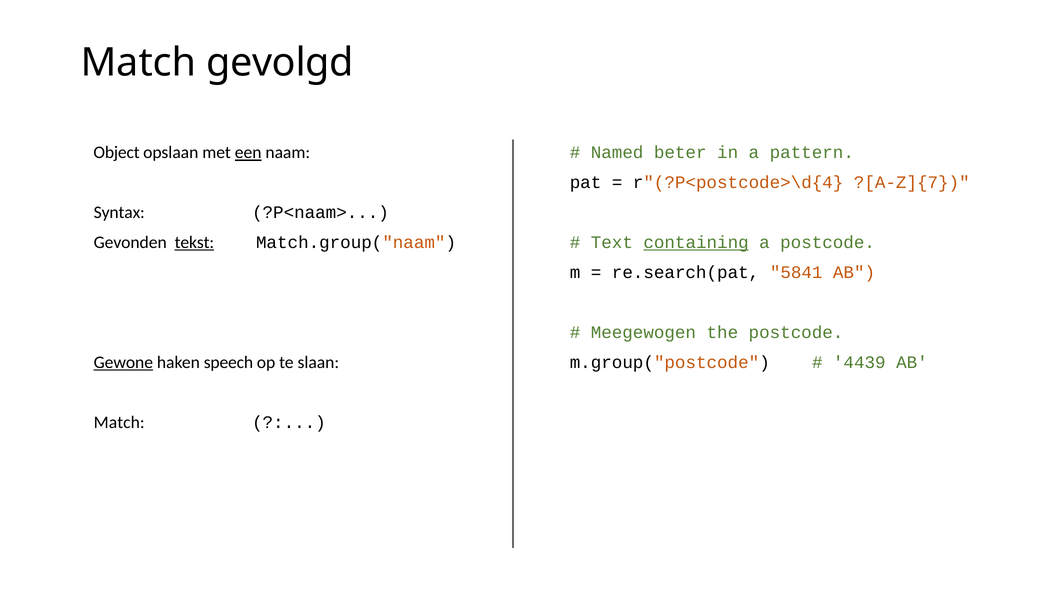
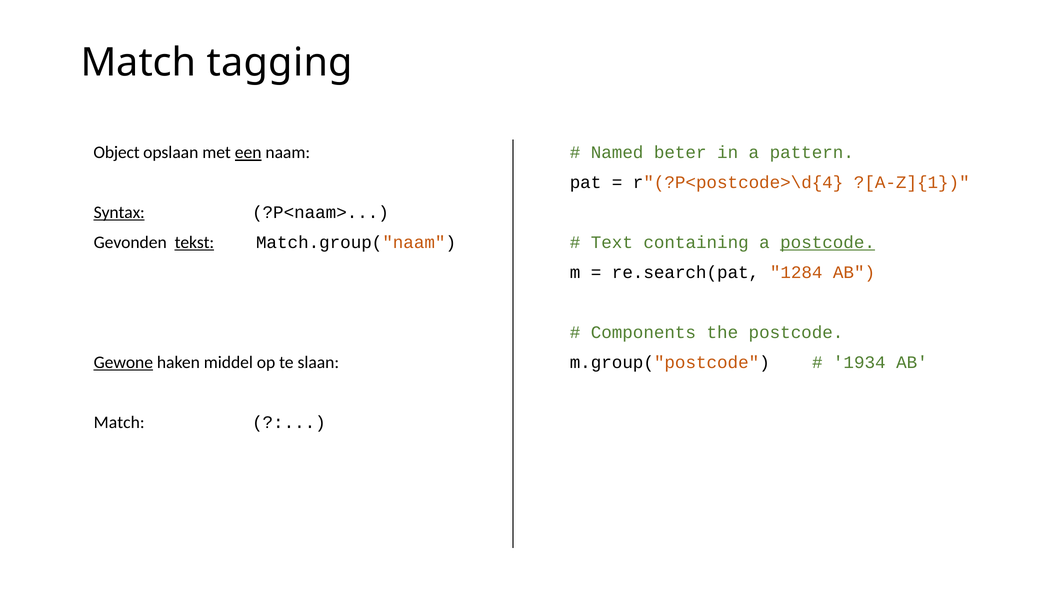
gevolgd: gevolgd -> tagging
?[A-Z]{7: ?[A-Z]{7 -> ?[A-Z]{1
Syntax underline: none -> present
containing underline: present -> none
postcode at (828, 243) underline: none -> present
5841: 5841 -> 1284
Meegewogen: Meegewogen -> Components
speech: speech -> middel
4439: 4439 -> 1934
